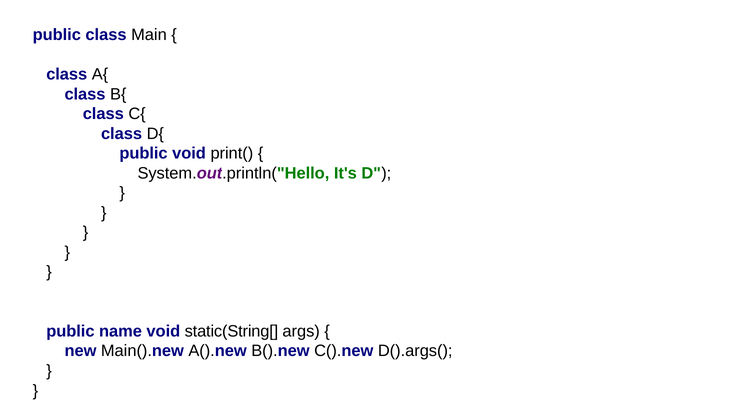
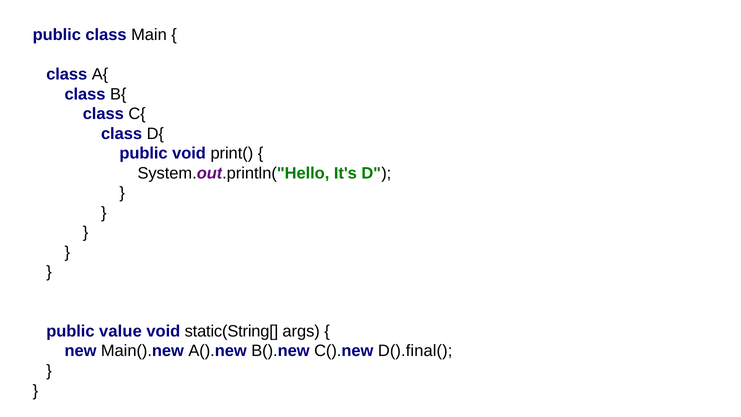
name: name -> value
D().args(: D().args( -> D().final(
